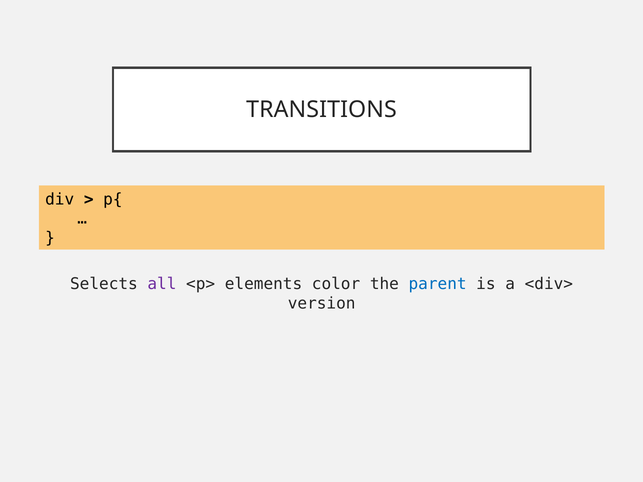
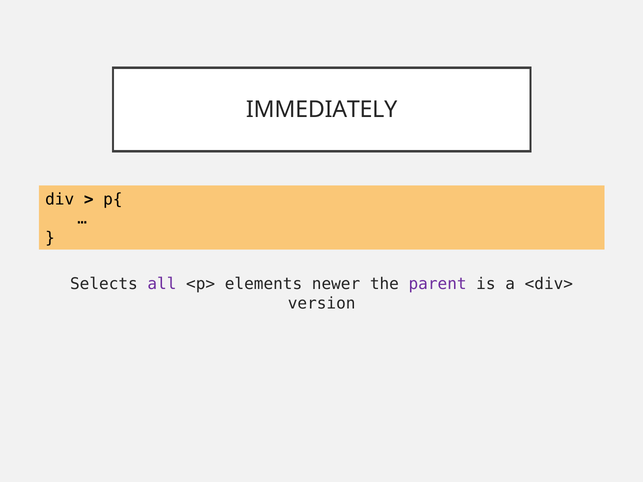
TRANSITIONS: TRANSITIONS -> IMMEDIATELY
color: color -> newer
parent colour: blue -> purple
